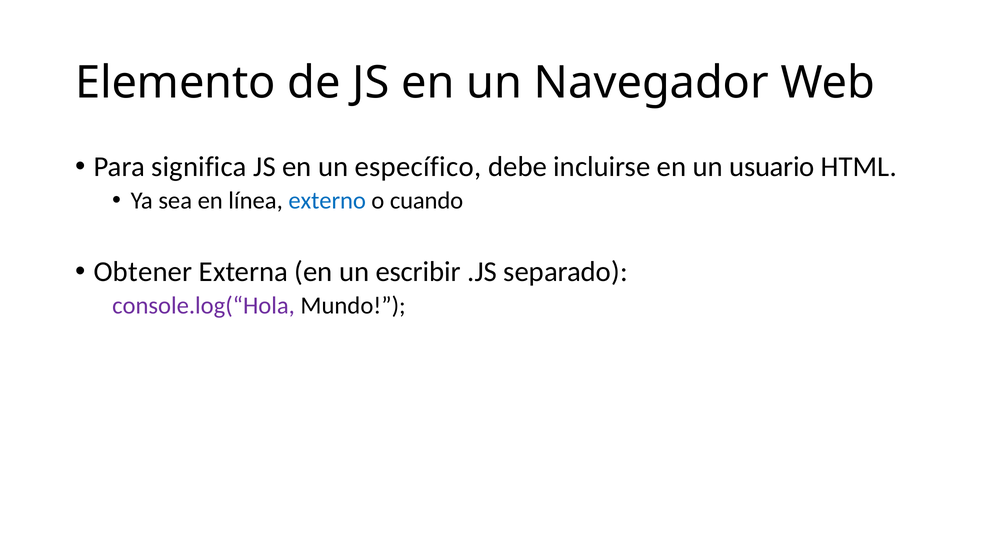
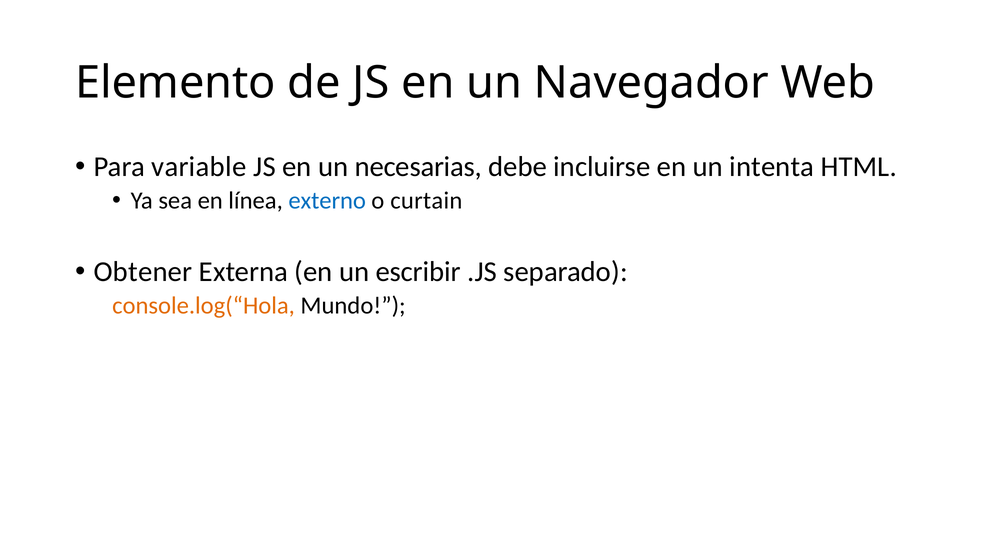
significa: significa -> variable
específico: específico -> necesarias
usuario: usuario -> intenta
cuando: cuando -> curtain
console.log(“Hola colour: purple -> orange
